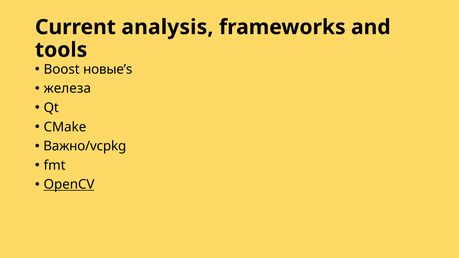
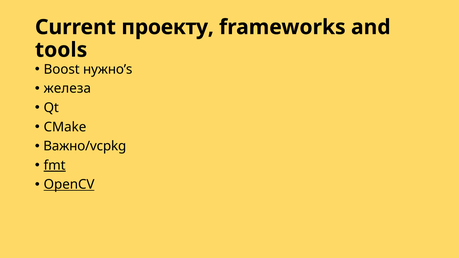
analysis: analysis -> проекту
новые’s: новые’s -> нужно’s
fmt underline: none -> present
